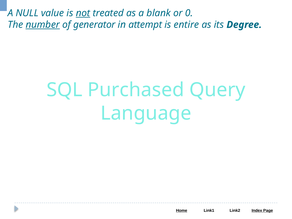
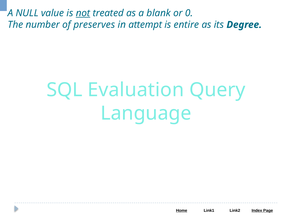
number underline: present -> none
generator: generator -> preserves
Purchased: Purchased -> Evaluation
